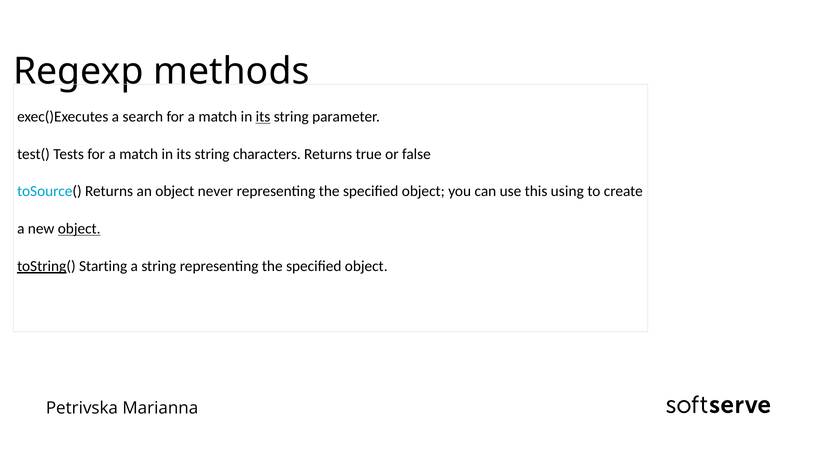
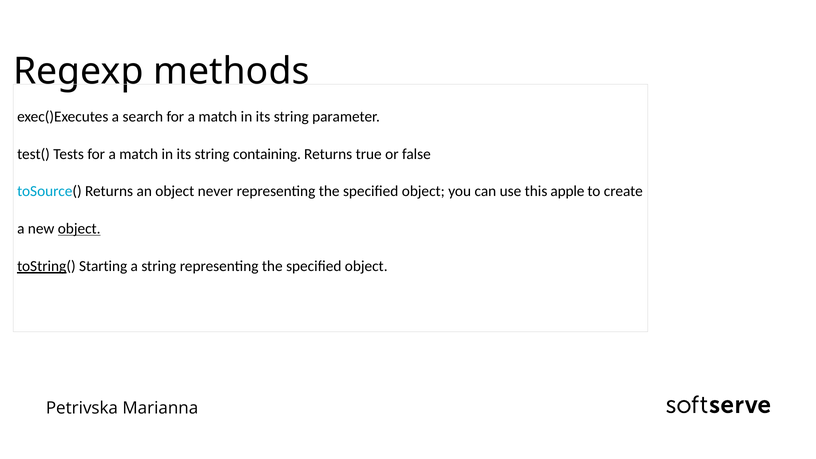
its at (263, 117) underline: present -> none
characters: characters -> containing
using: using -> apple
